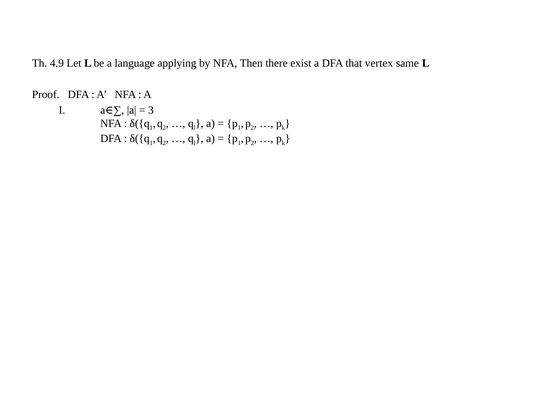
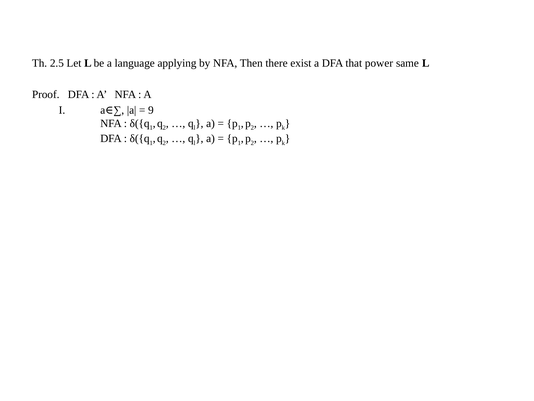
4.9: 4.9 -> 2.5
vertex: vertex -> power
3: 3 -> 9
